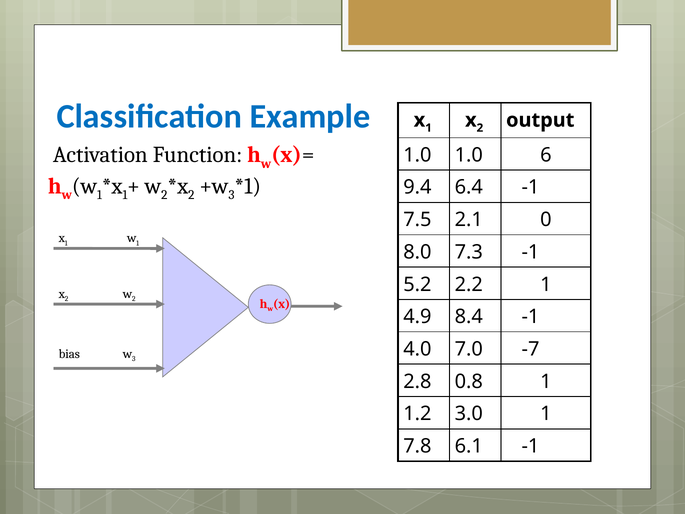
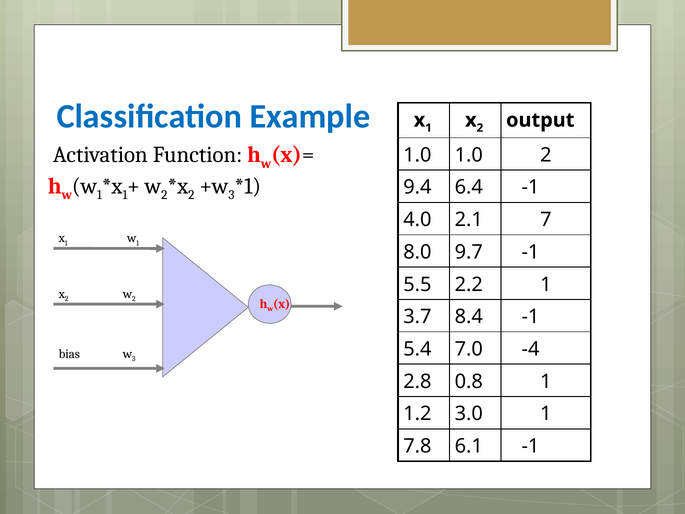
1.0 6: 6 -> 2
7.5: 7.5 -> 4.0
0: 0 -> 7
7.3: 7.3 -> 9.7
5.2: 5.2 -> 5.5
4.9: 4.9 -> 3.7
4.0: 4.0 -> 5.4
-7: -7 -> -4
